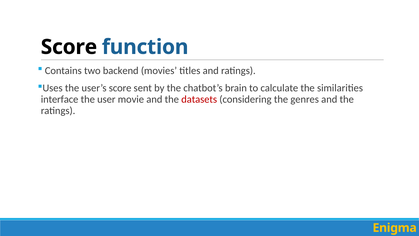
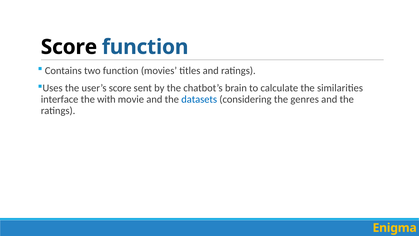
two backend: backend -> function
user: user -> with
datasets colour: red -> blue
